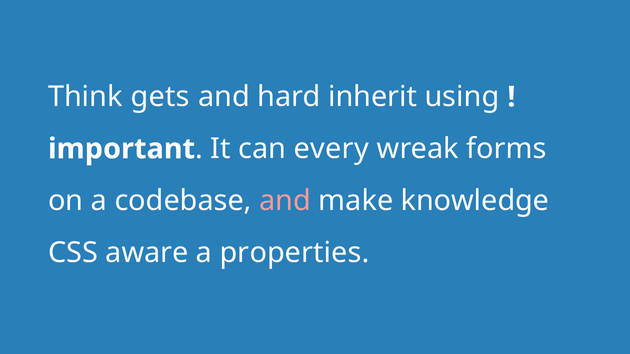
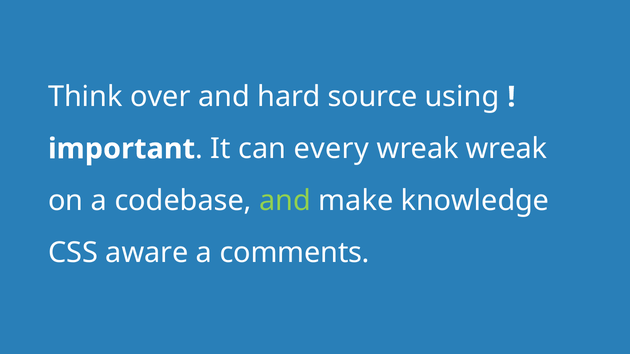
gets: gets -> over
inherit: inherit -> source
wreak forms: forms -> wreak
and at (285, 201) colour: pink -> light green
properties: properties -> comments
